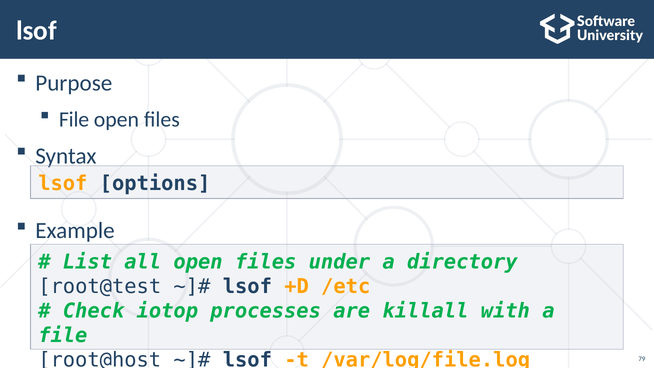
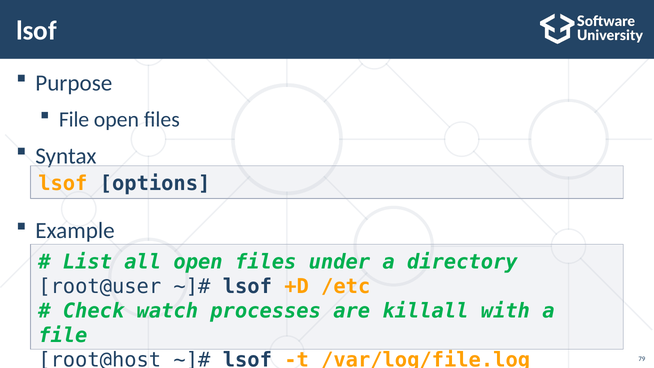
root@test: root@test -> root@user
iotop: iotop -> watch
